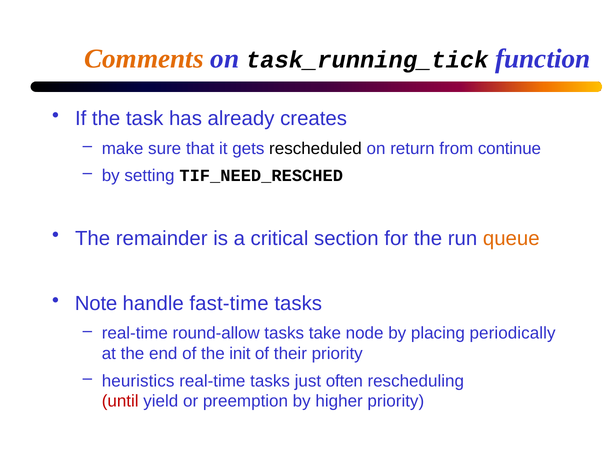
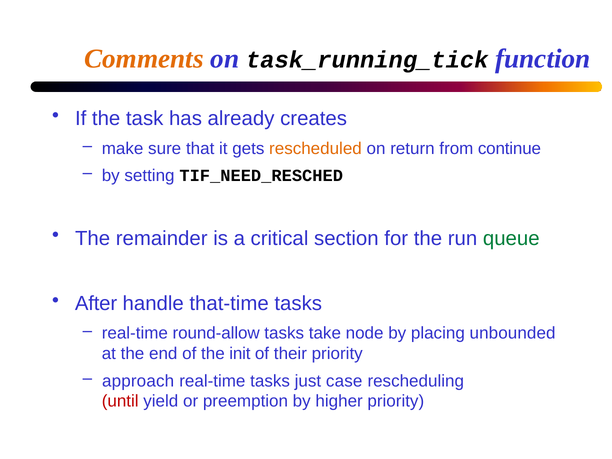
rescheduled colour: black -> orange
queue colour: orange -> green
Note: Note -> After
fast-time: fast-time -> that-time
periodically: periodically -> unbounded
heuristics: heuristics -> approach
often: often -> case
